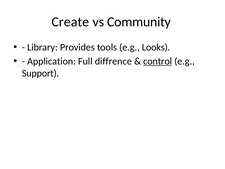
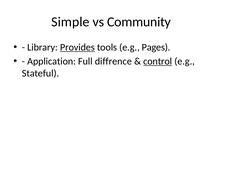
Create: Create -> Simple
Provides underline: none -> present
Looks: Looks -> Pages
Support: Support -> Stateful
